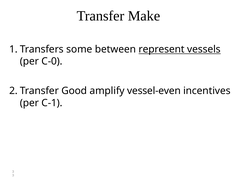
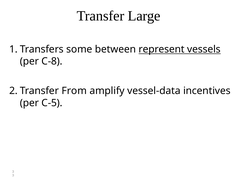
Make: Make -> Large
C-0: C-0 -> C-8
Good: Good -> From
vessel-even: vessel-even -> vessel-data
C-1: C-1 -> C-5
